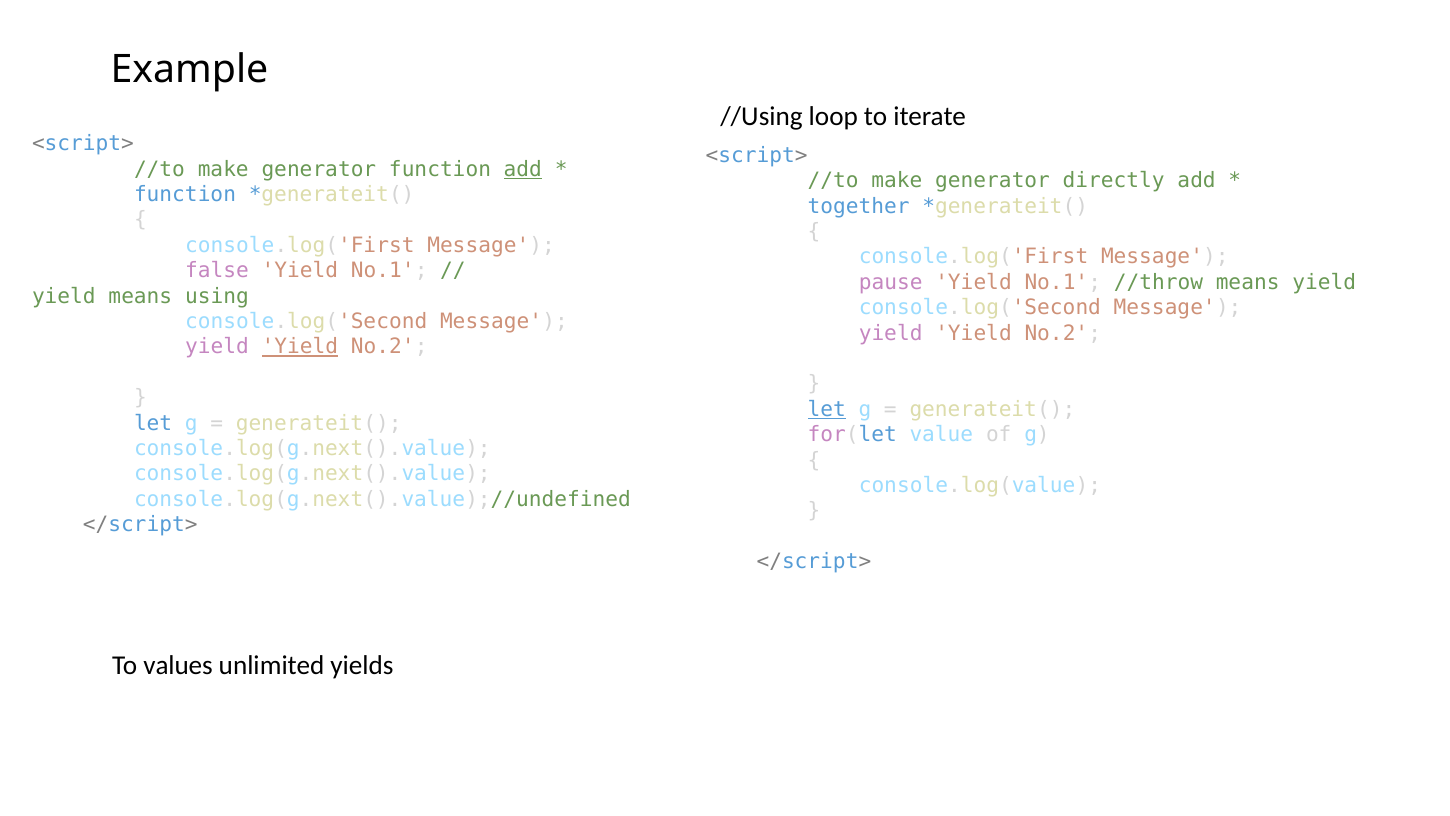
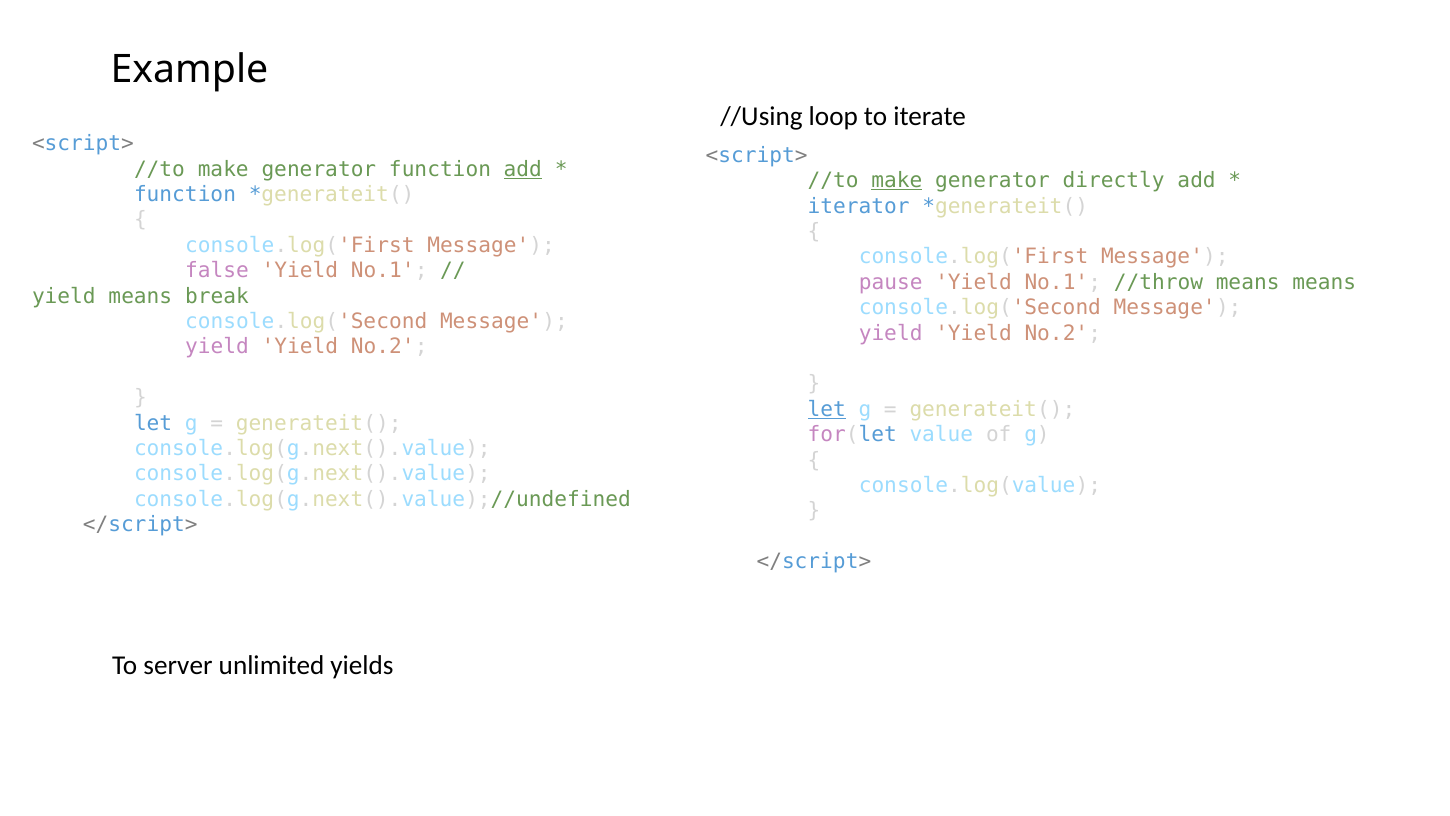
make at (897, 181) underline: none -> present
together: together -> iterator
means yield: yield -> means
using: using -> break
Yield at (300, 347) underline: present -> none
values: values -> server
